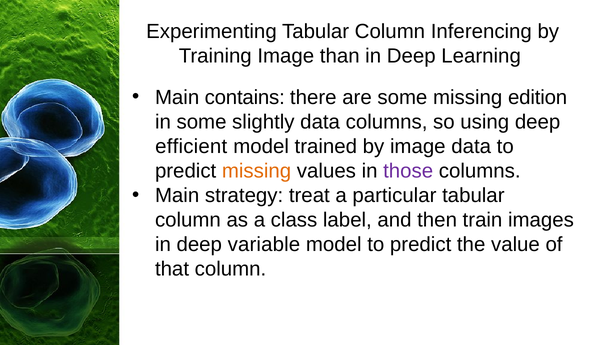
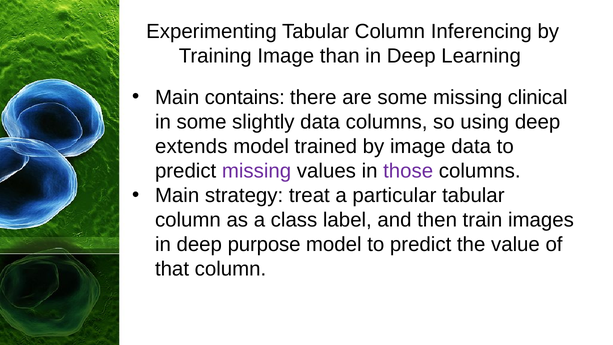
edition: edition -> clinical
efficient: efficient -> extends
missing at (257, 171) colour: orange -> purple
variable: variable -> purpose
